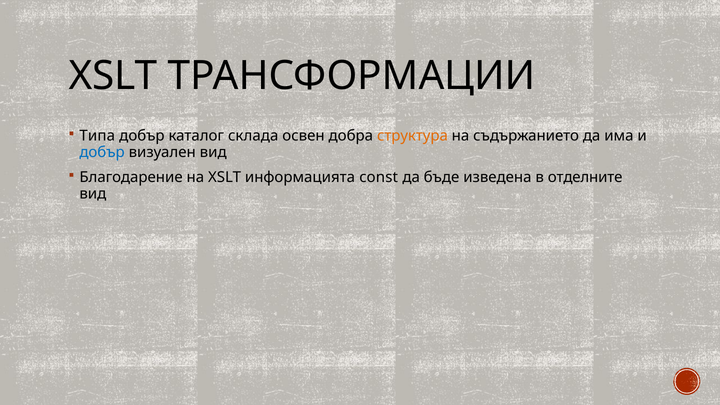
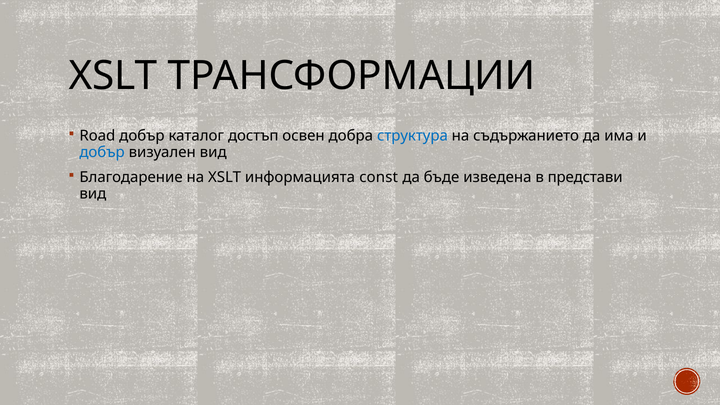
Типа: Типа -> Road
склада: склада -> достъп
структура colour: orange -> blue
отделните: отделните -> представи
